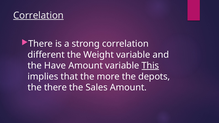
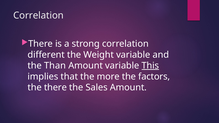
Correlation at (38, 15) underline: present -> none
Have: Have -> Than
depots: depots -> factors
